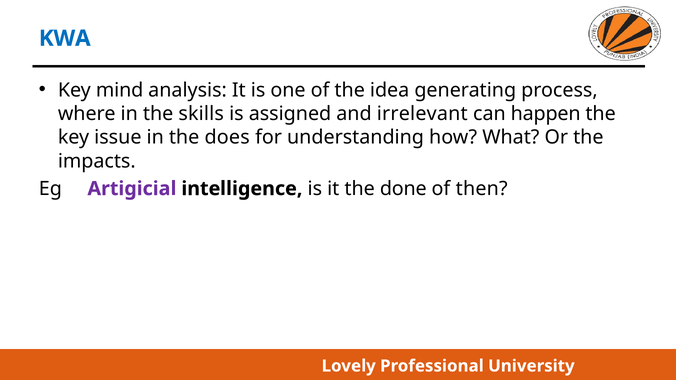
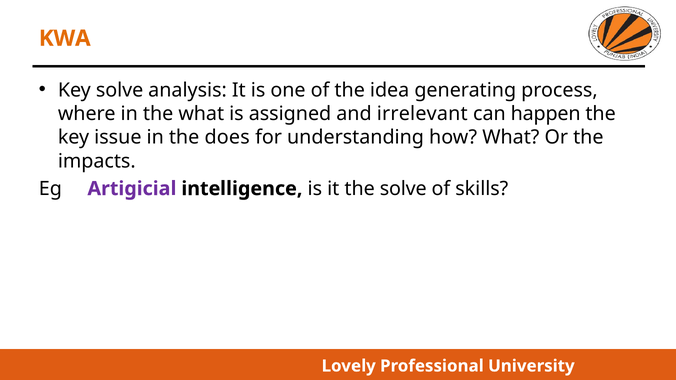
KWA colour: blue -> orange
Key mind: mind -> solve
the skills: skills -> what
the done: done -> solve
then: then -> skills
